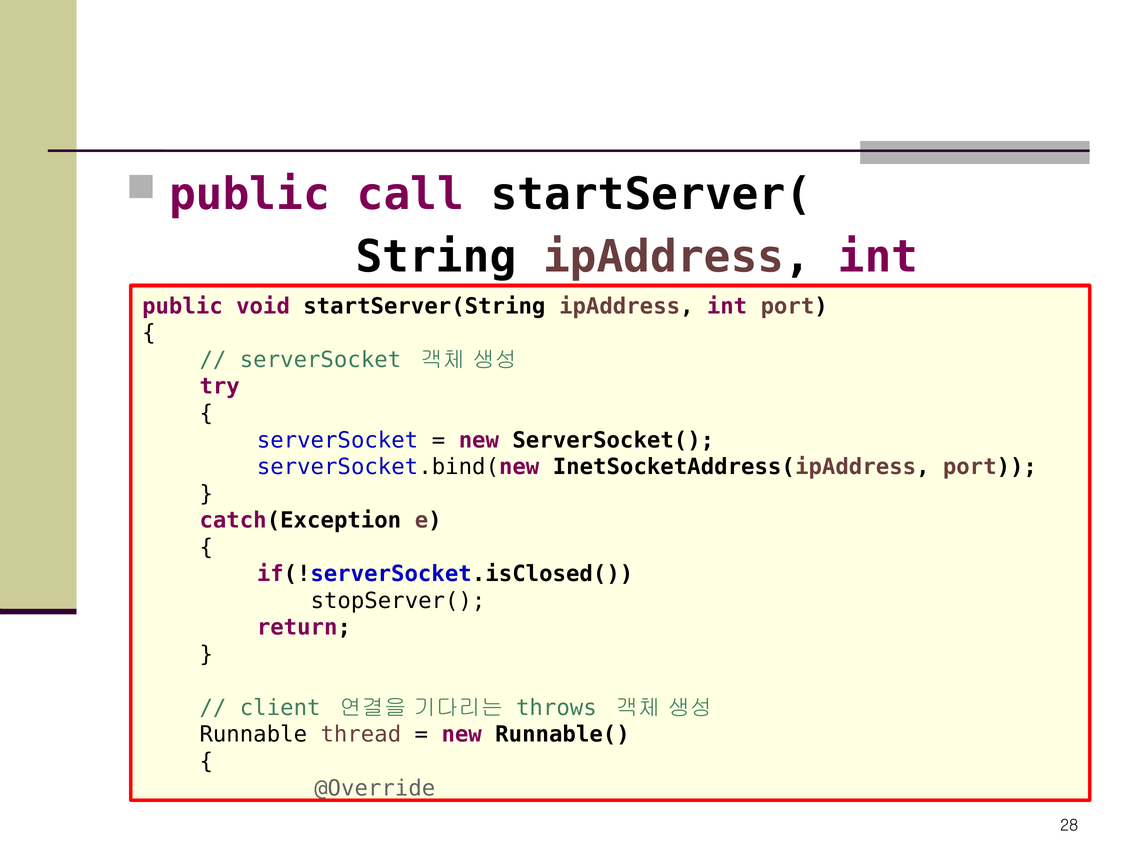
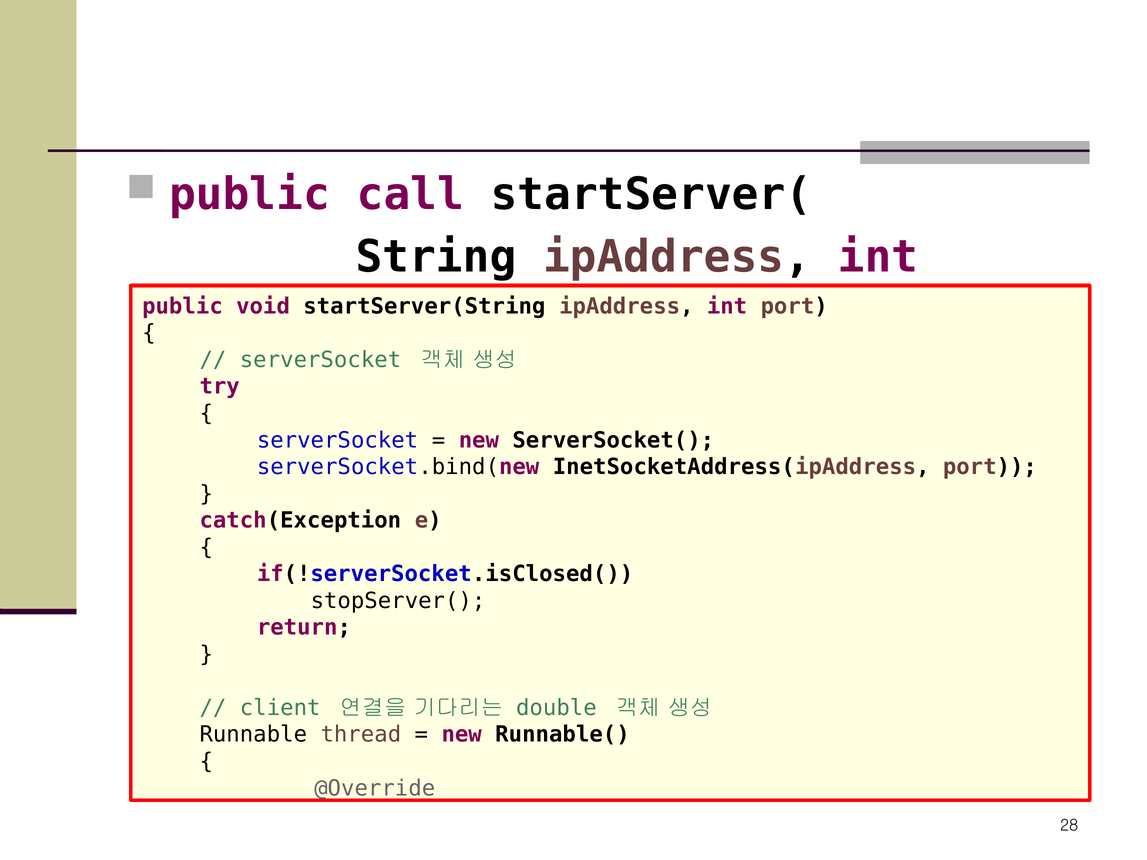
throws: throws -> double
